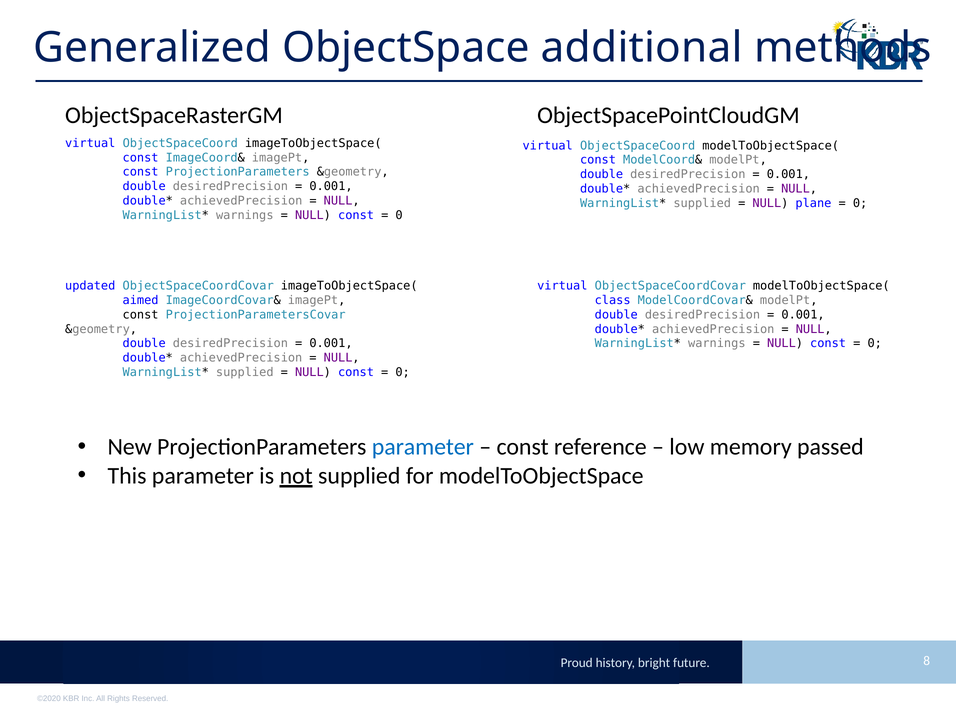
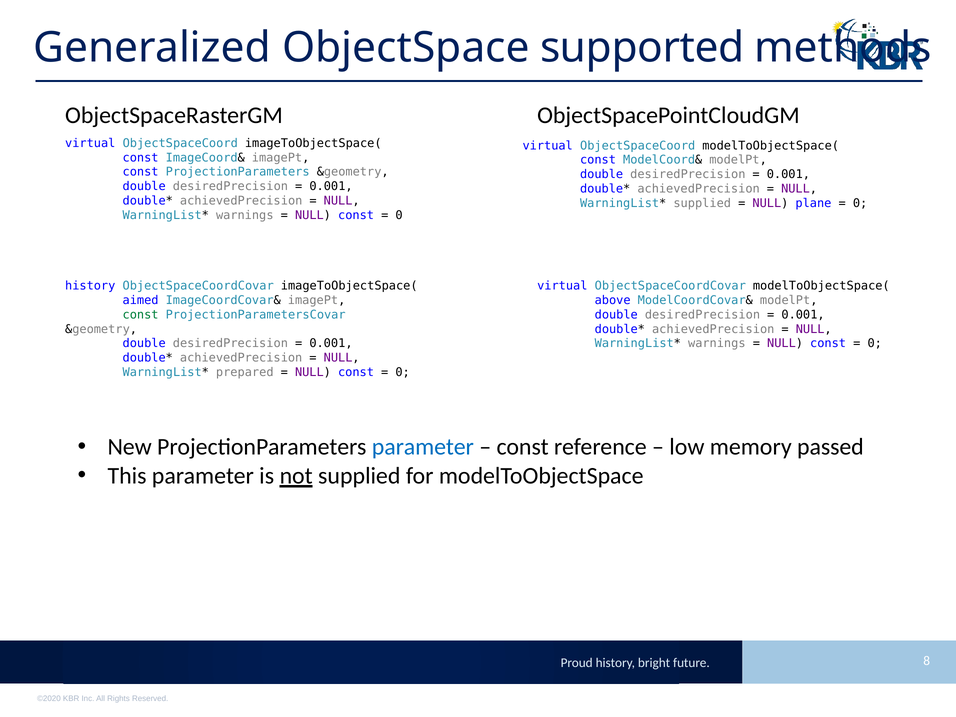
additional: additional -> supported
updated at (90, 286): updated -> history
class: class -> above
const at (141, 315) colour: black -> green
supplied at (245, 372): supplied -> prepared
